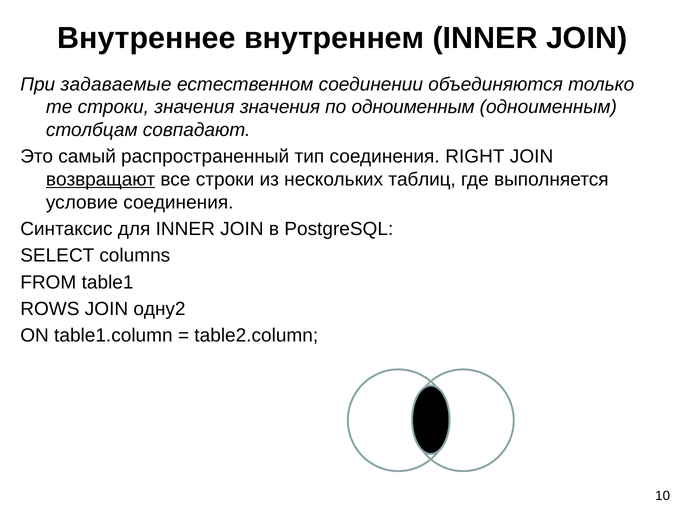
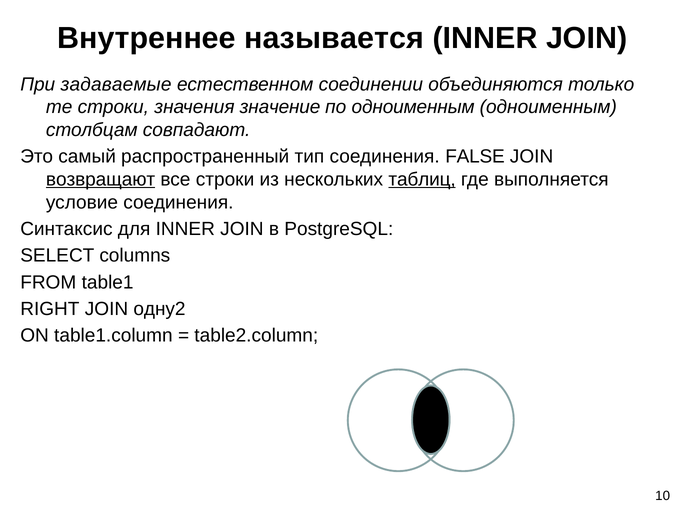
внутреннем: внутреннем -> называется
значения значения: значения -> значение
RIGHT: RIGHT -> FALSE
таблиц underline: none -> present
ROWS: ROWS -> RIGHT
